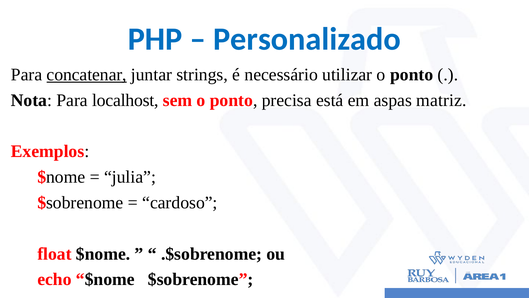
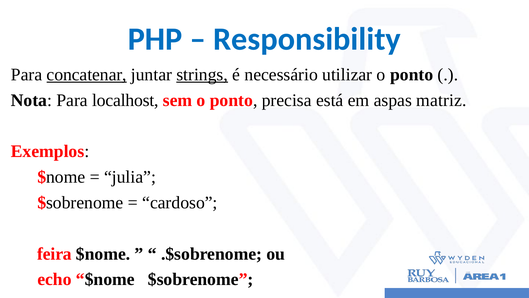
Personalizado: Personalizado -> Responsibility
strings underline: none -> present
float: float -> feira
